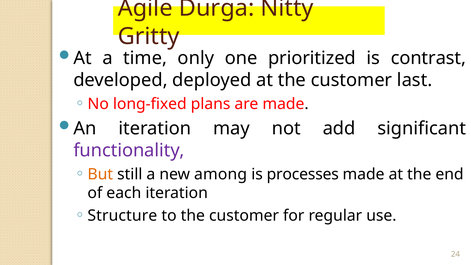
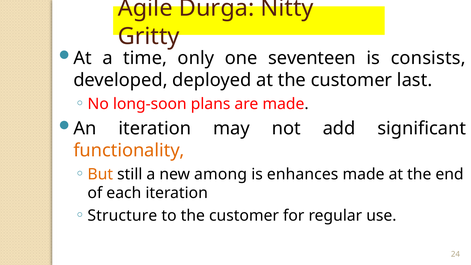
prioritized: prioritized -> seventeen
contrast: contrast -> consists
long-fixed: long-fixed -> long-soon
functionality colour: purple -> orange
processes: processes -> enhances
